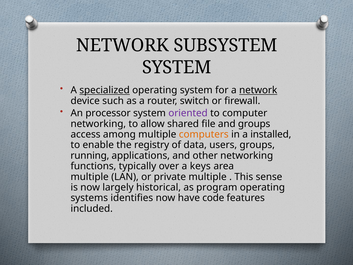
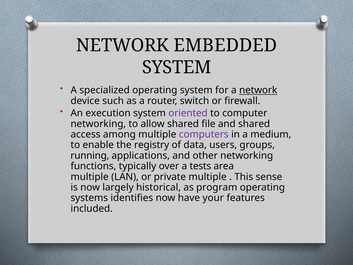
SUBSYSTEM: SUBSYSTEM -> EMBEDDED
specialized underline: present -> none
processor: processor -> execution
and groups: groups -> shared
computers colour: orange -> purple
installed: installed -> medium
keys: keys -> tests
code: code -> your
